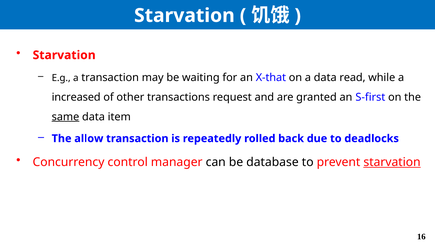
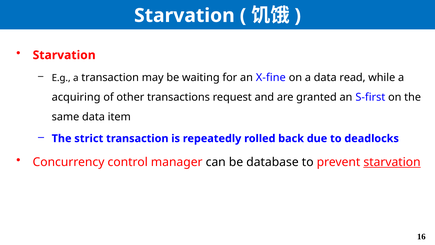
X-that: X-that -> X-fine
increased: increased -> acquiring
same underline: present -> none
allow: allow -> strict
